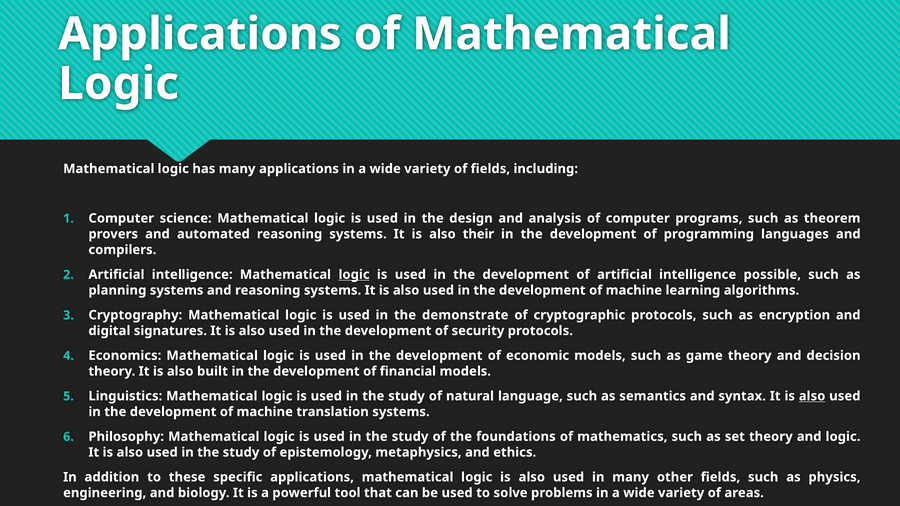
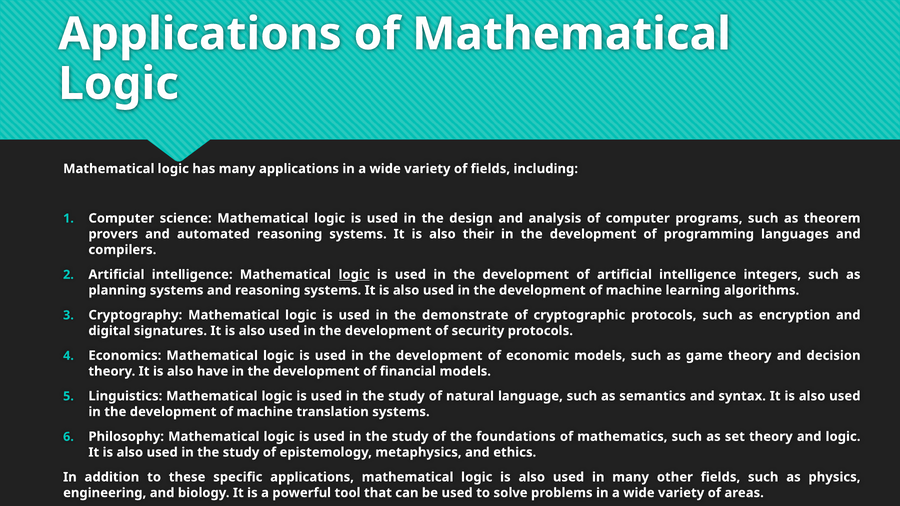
possible: possible -> integers
built: built -> have
also at (812, 396) underline: present -> none
